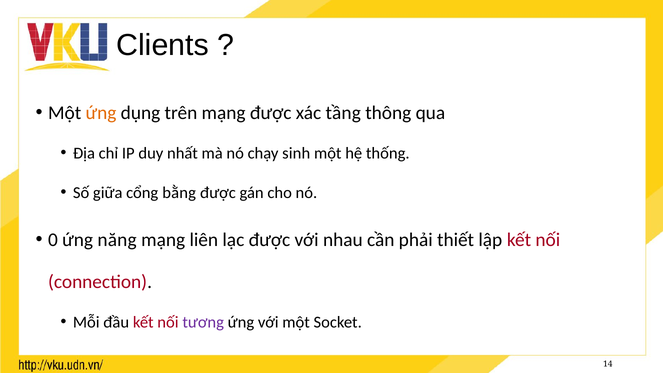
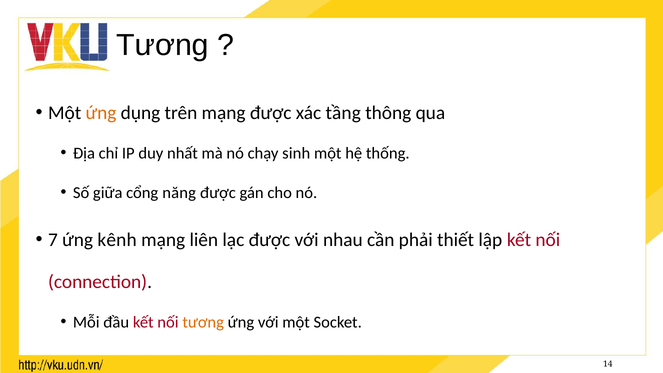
Clients at (162, 45): Clients -> Tương
bằng: bằng -> năng
0: 0 -> 7
năng: năng -> kênh
tương at (203, 322) colour: purple -> orange
